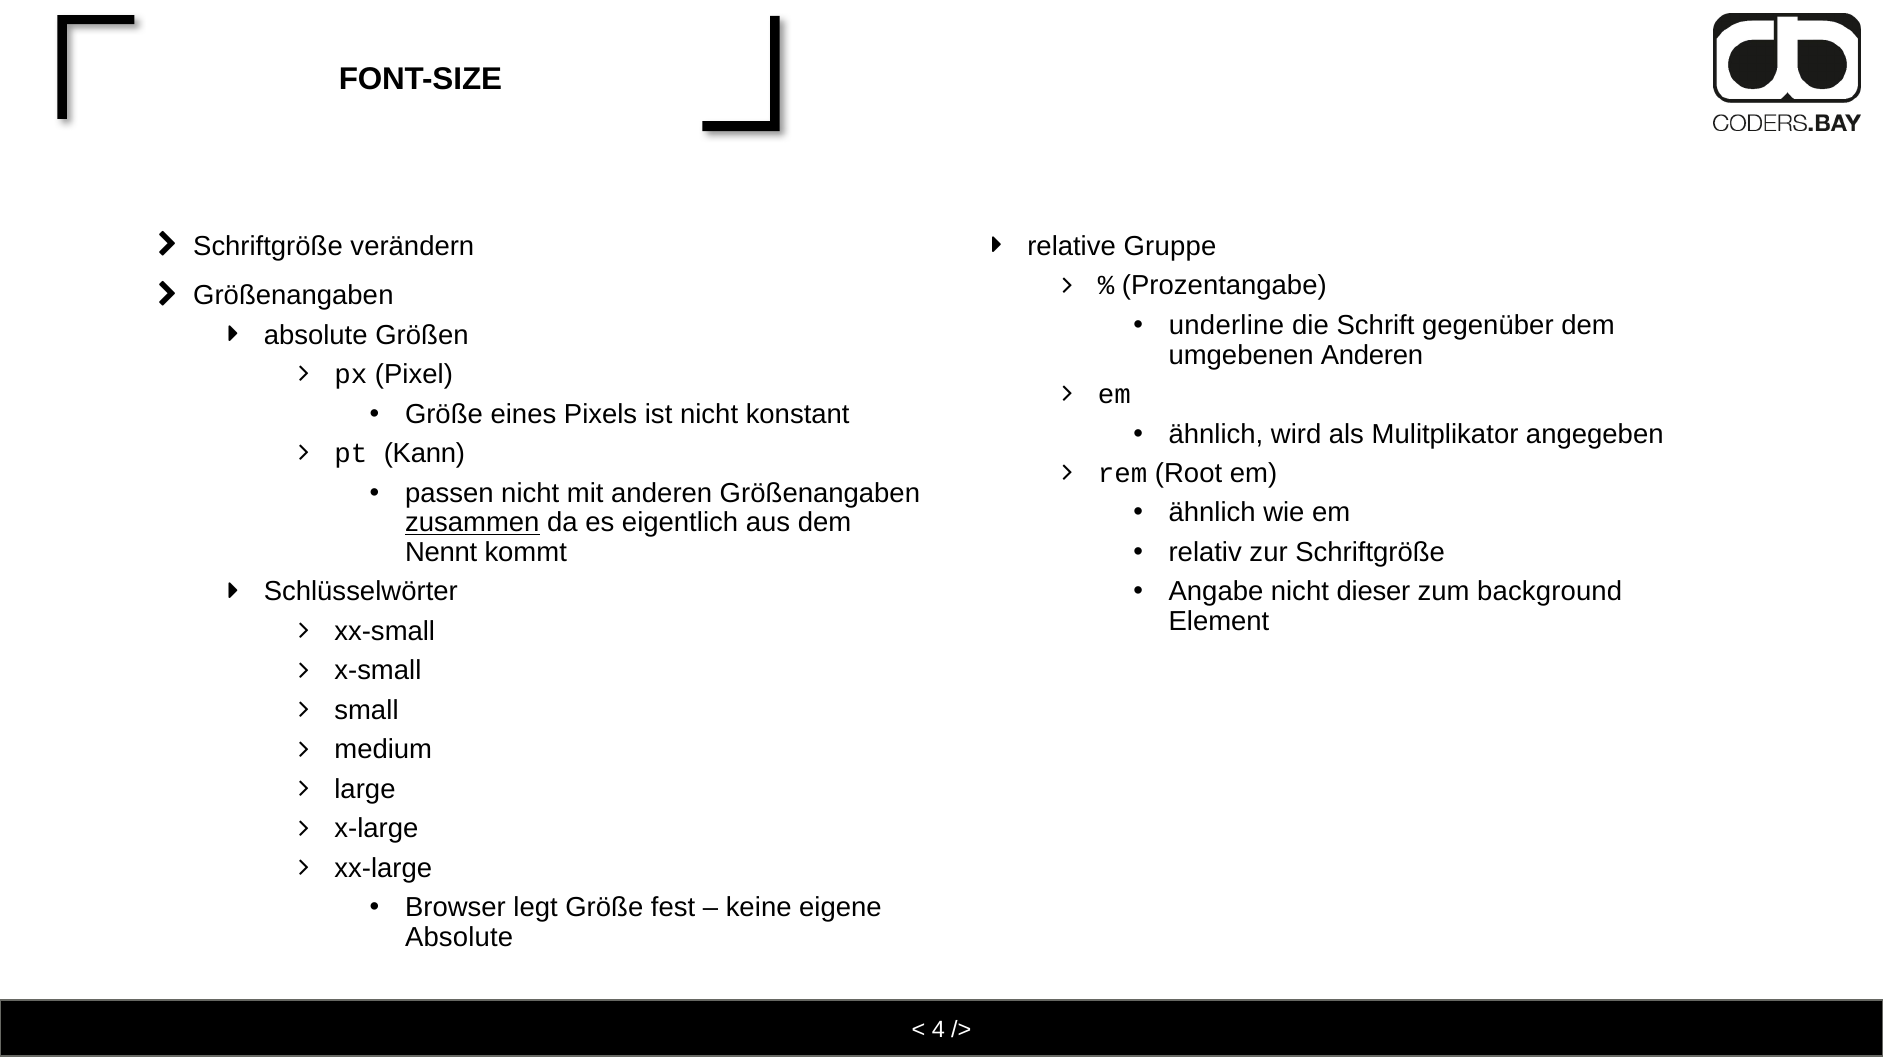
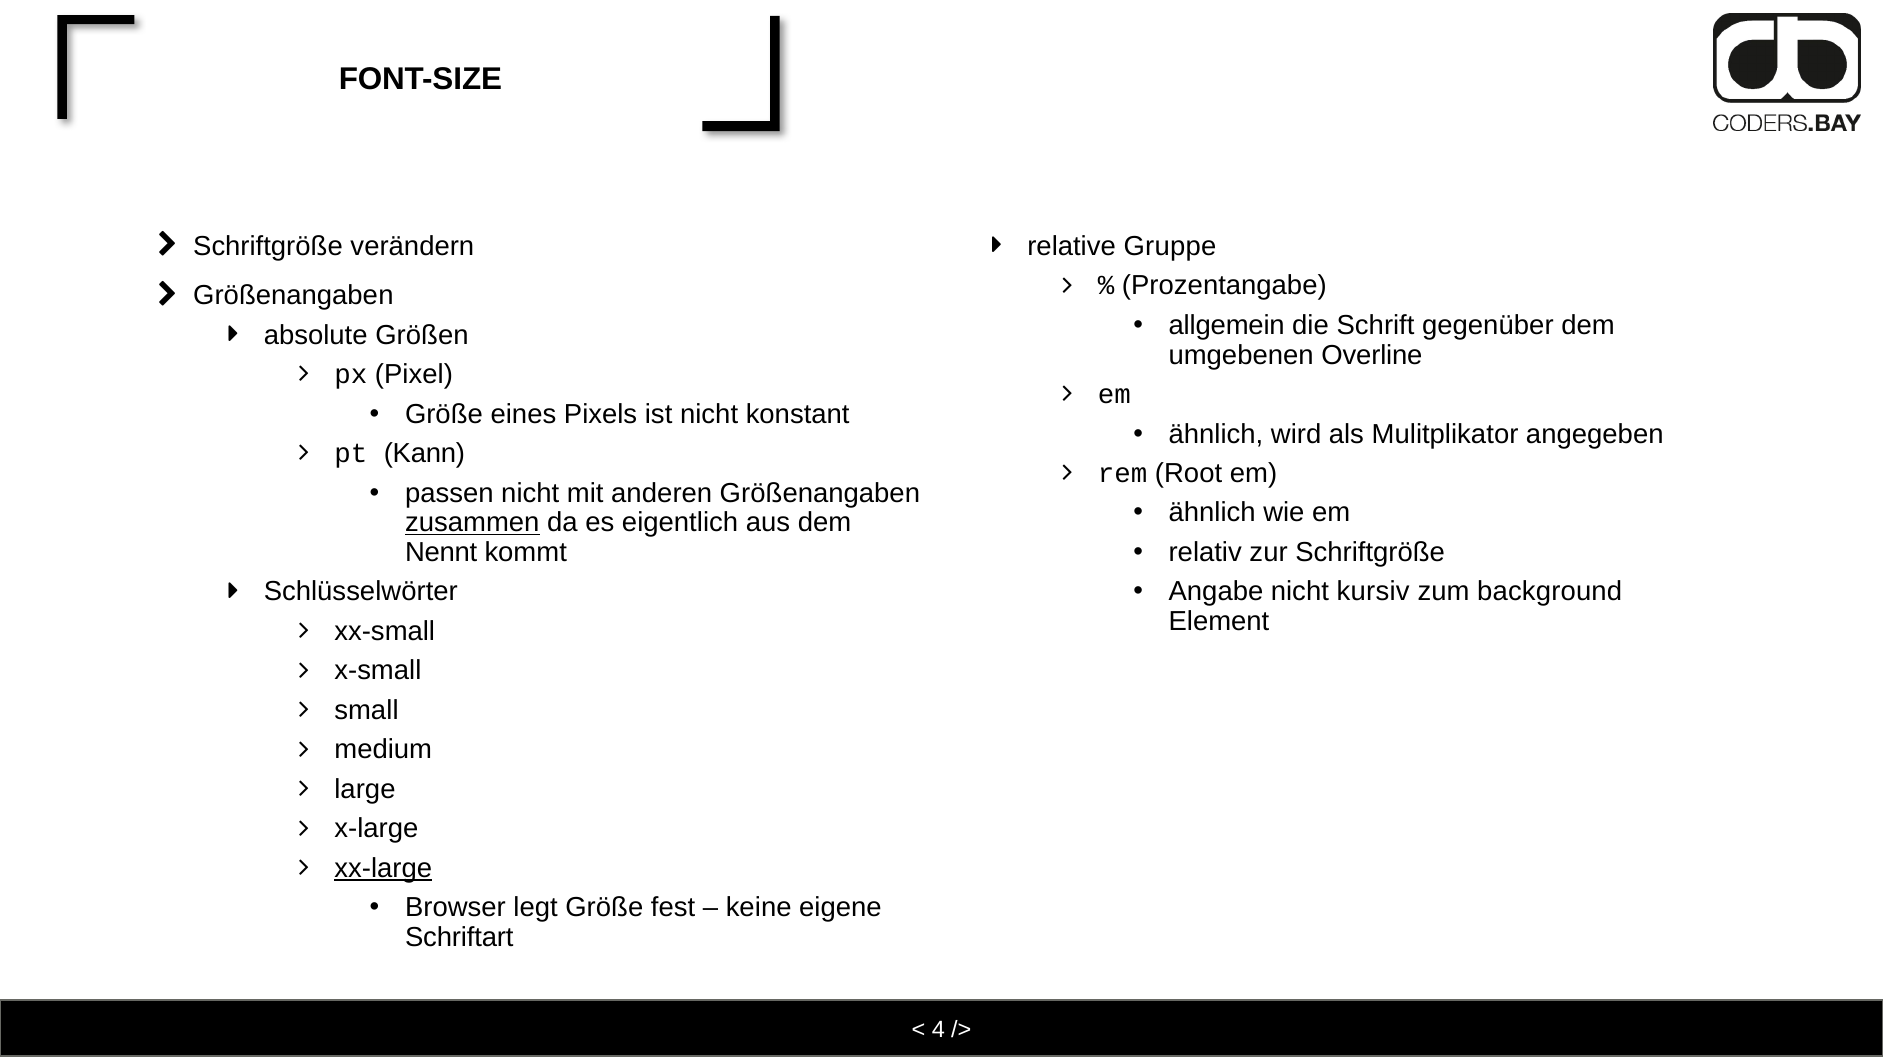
underline: underline -> allgemein
umgebenen Anderen: Anderen -> Overline
dieser: dieser -> kursiv
xx-large underline: none -> present
Absolute at (459, 938): Absolute -> Schriftart
